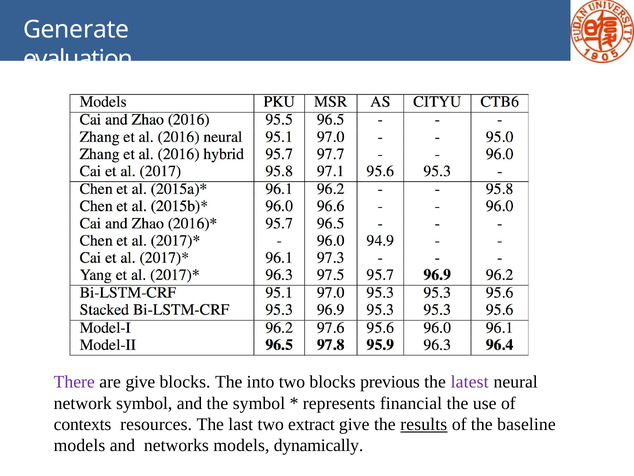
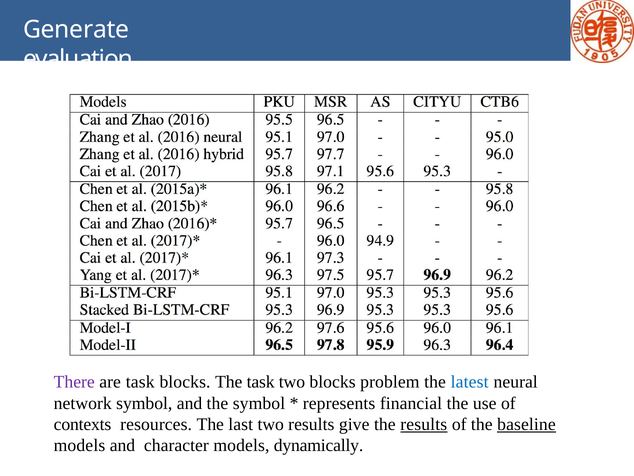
are give: give -> task
The into: into -> task
previous: previous -> problem
latest colour: purple -> blue
two extract: extract -> results
baseline underline: none -> present
networks: networks -> character
